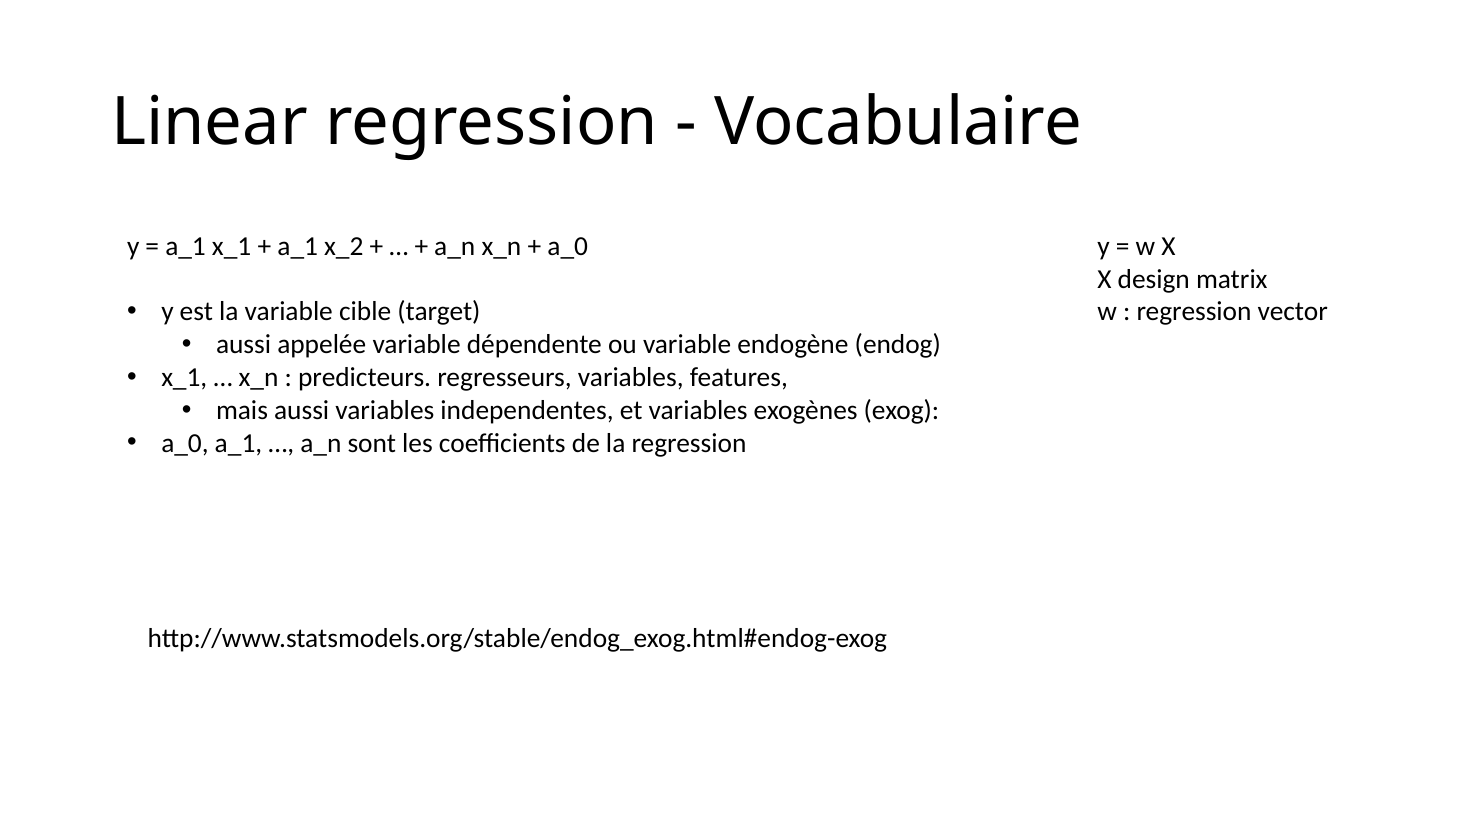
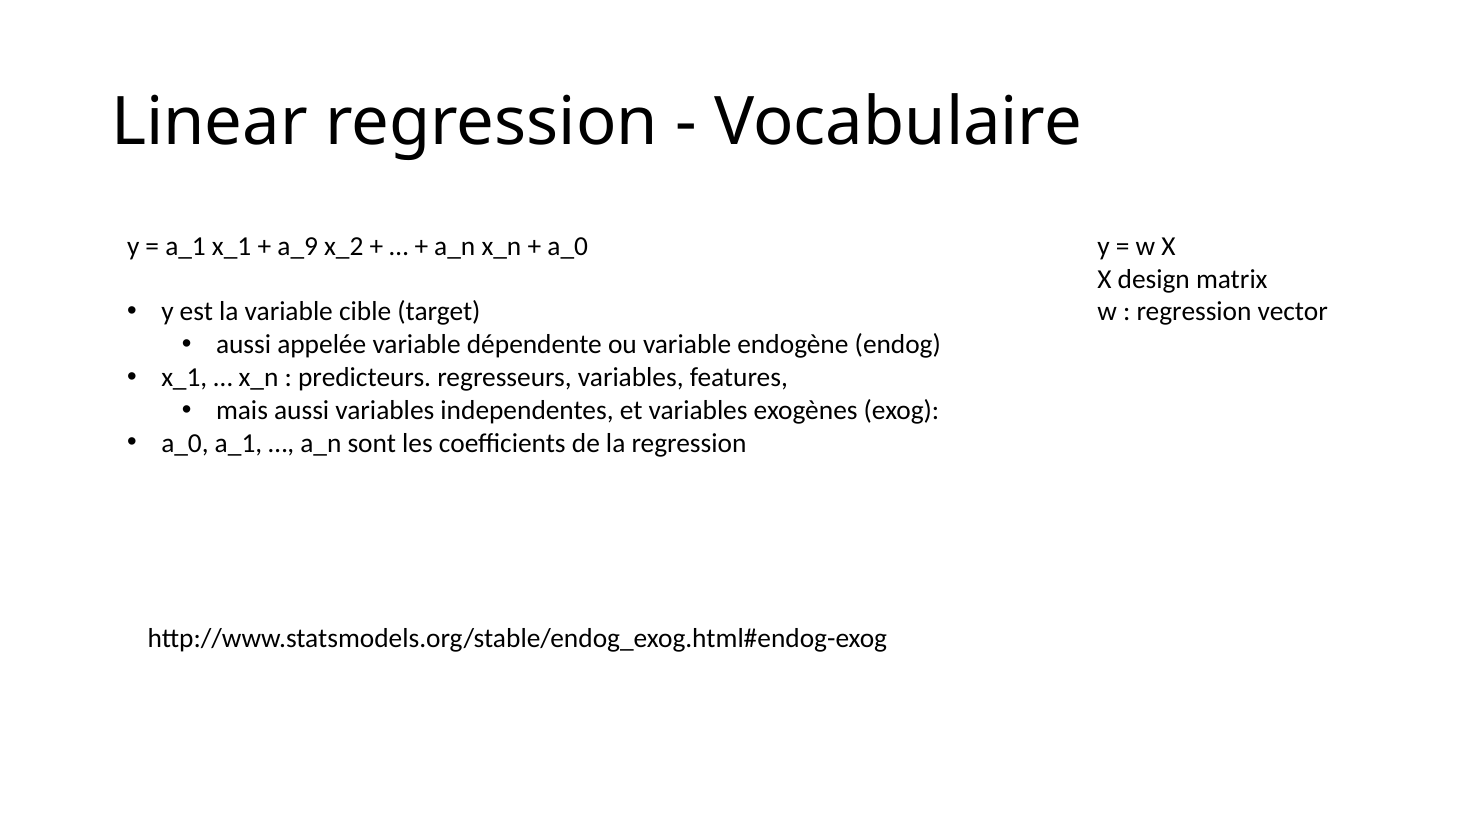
a_1 at (298, 246): a_1 -> a_9
